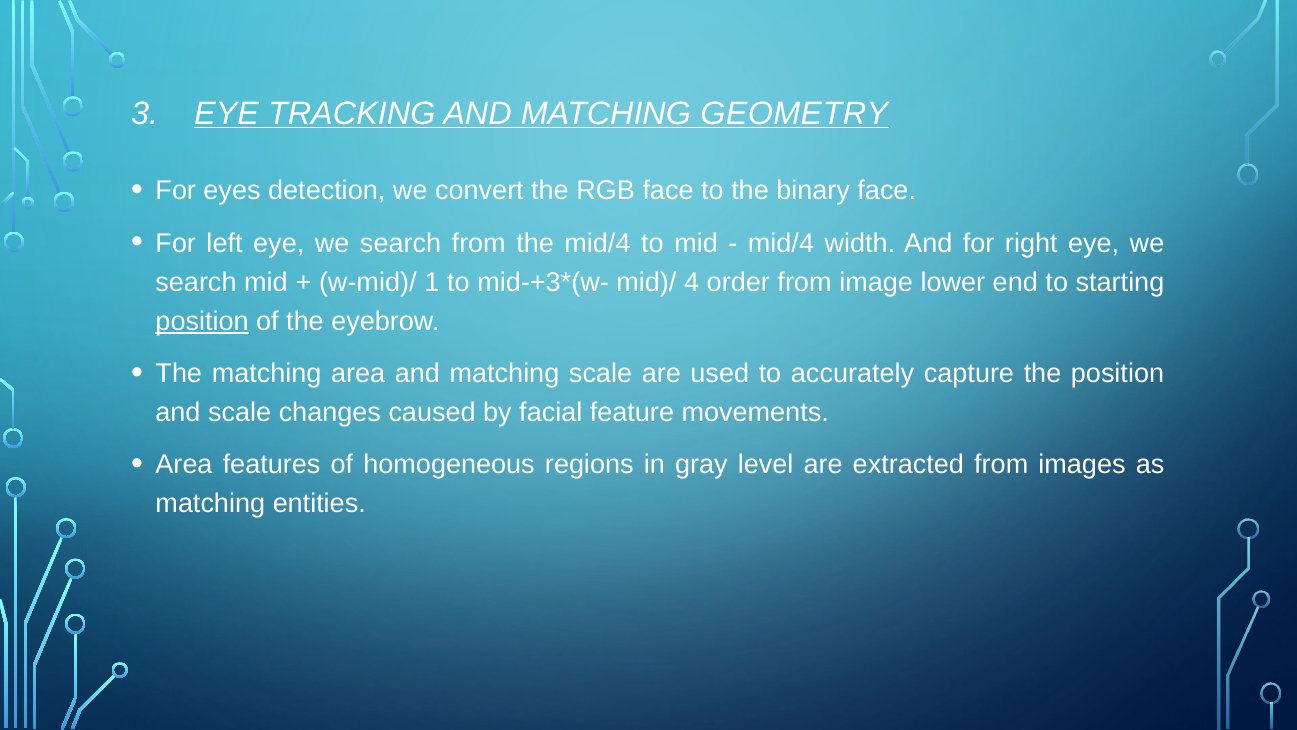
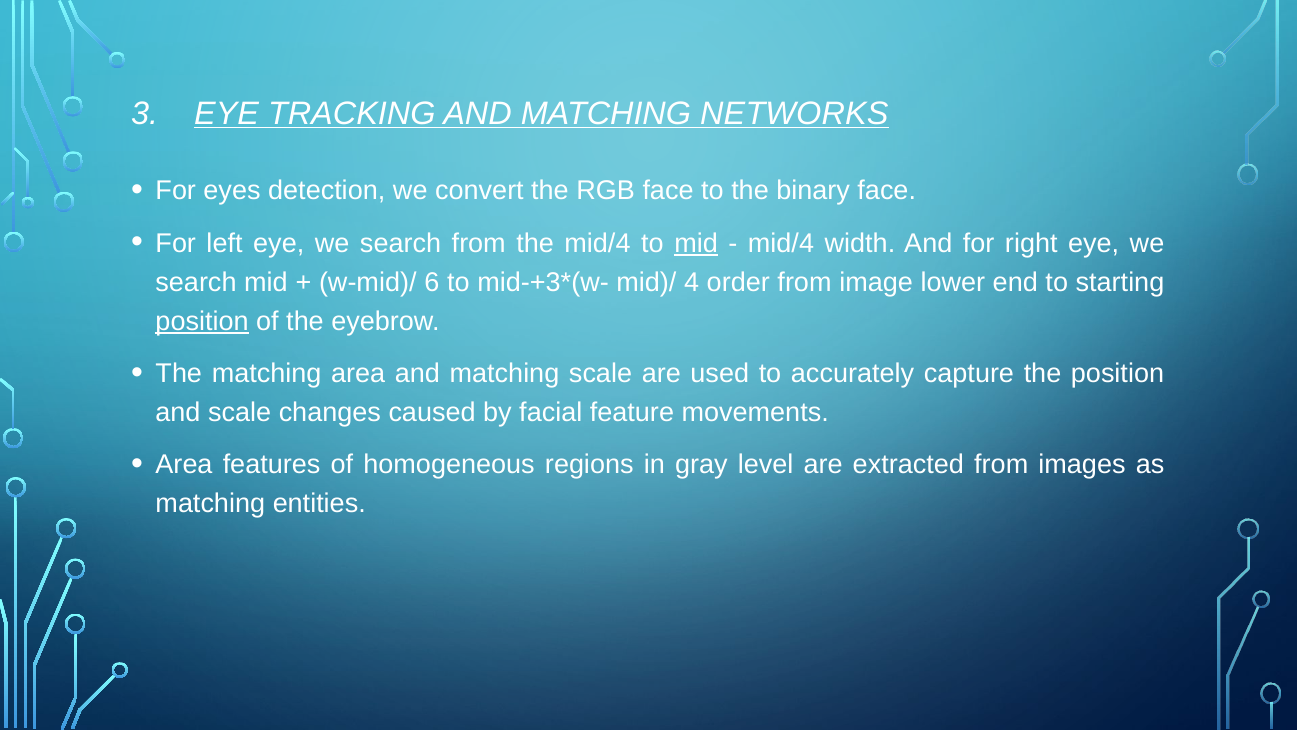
GEOMETRY: GEOMETRY -> NETWORKS
mid at (696, 243) underline: none -> present
1: 1 -> 6
